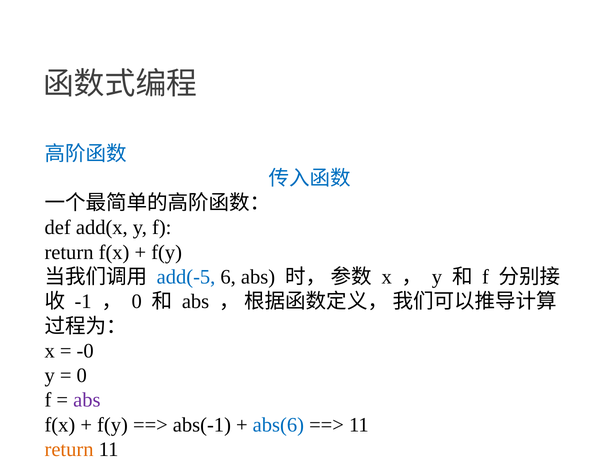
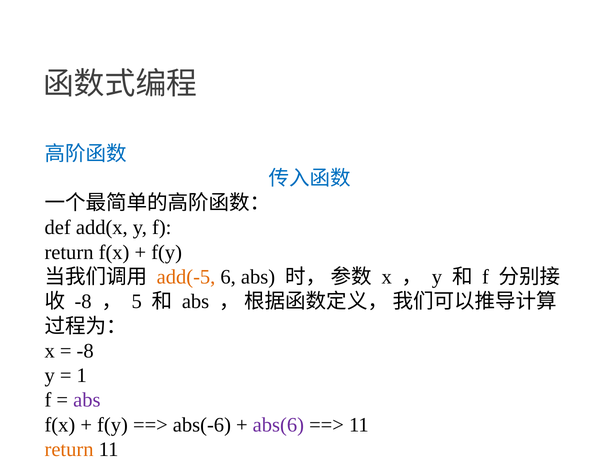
add(-5 colour: blue -> orange
-1 at (83, 302): -1 -> -8
0 at (137, 302): 0 -> 5
-0 at (85, 351): -0 -> -8
0 at (82, 376): 0 -> 1
abs(-1: abs(-1 -> abs(-6
abs(6 colour: blue -> purple
